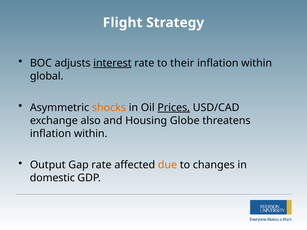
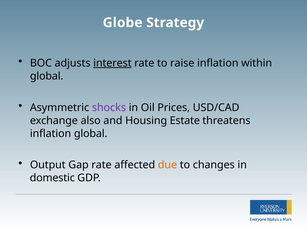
Flight: Flight -> Globe
their: their -> raise
shocks colour: orange -> purple
Prices underline: present -> none
Globe: Globe -> Estate
within at (91, 134): within -> global
